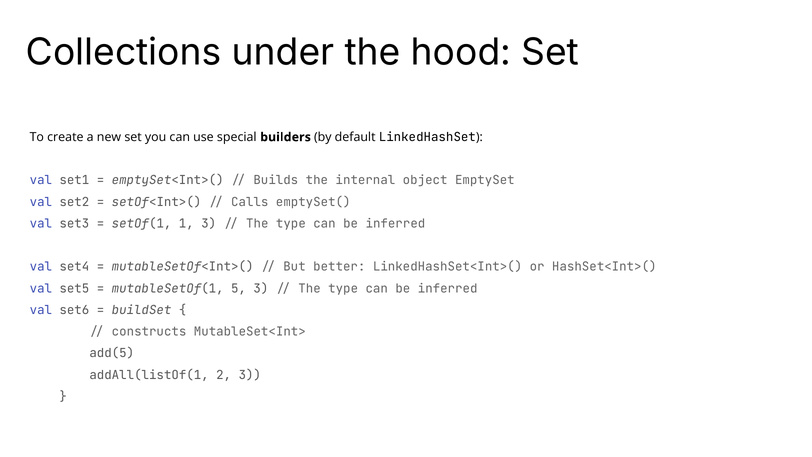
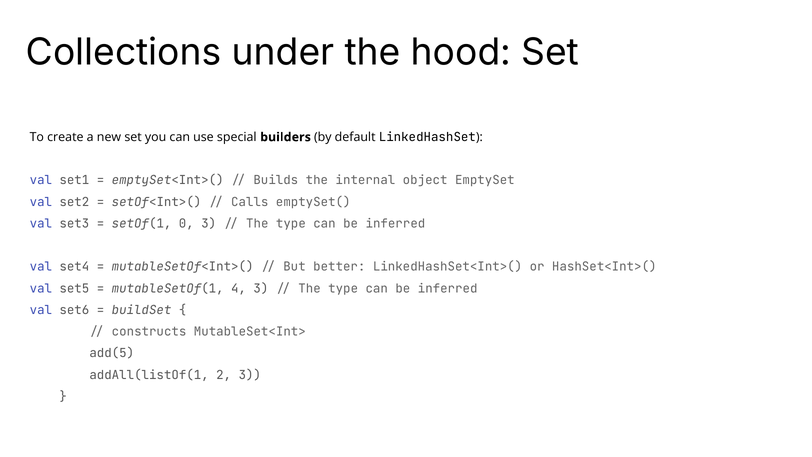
1: 1 -> 0
5: 5 -> 4
